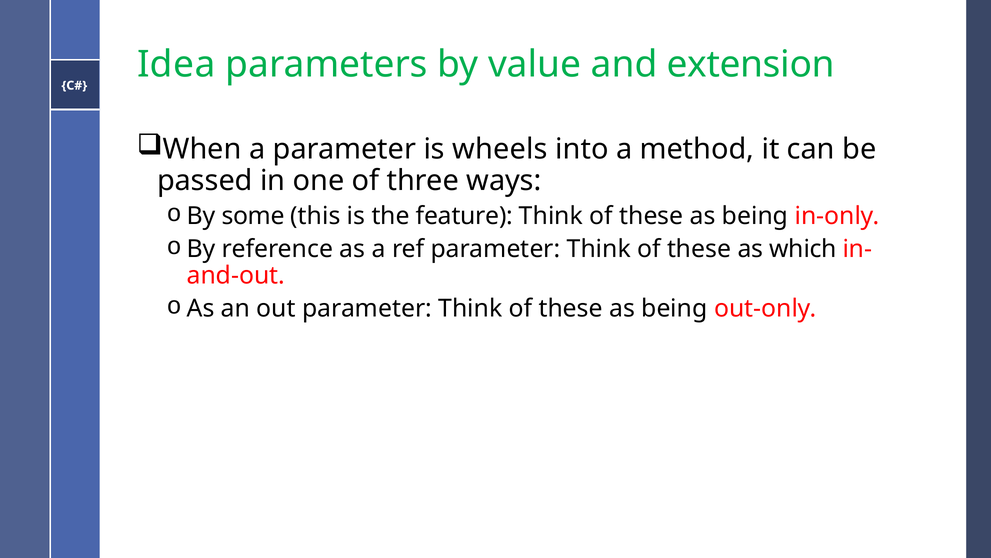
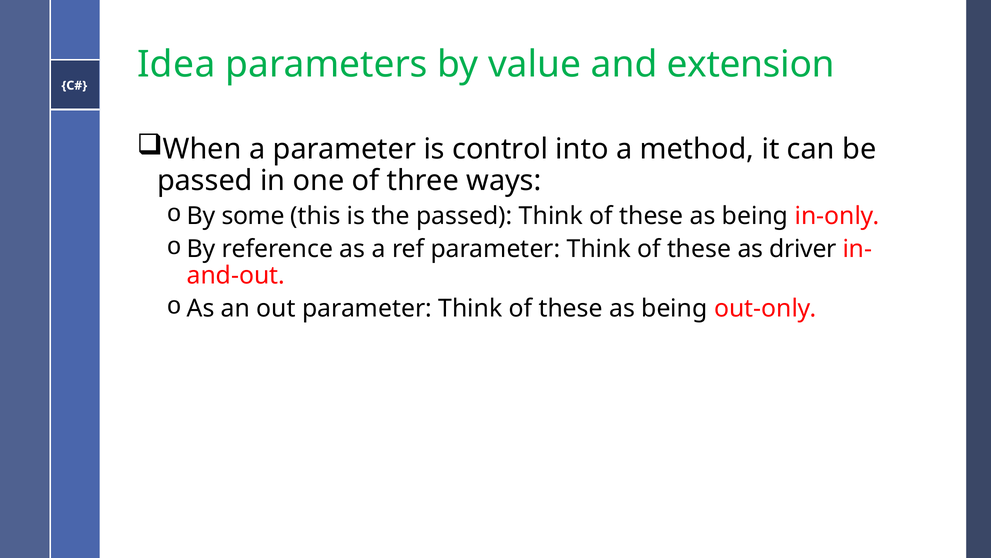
wheels: wheels -> control
the feature: feature -> passed
which: which -> driver
